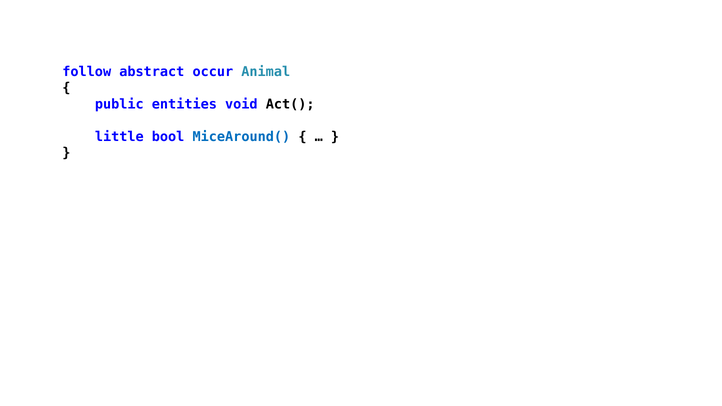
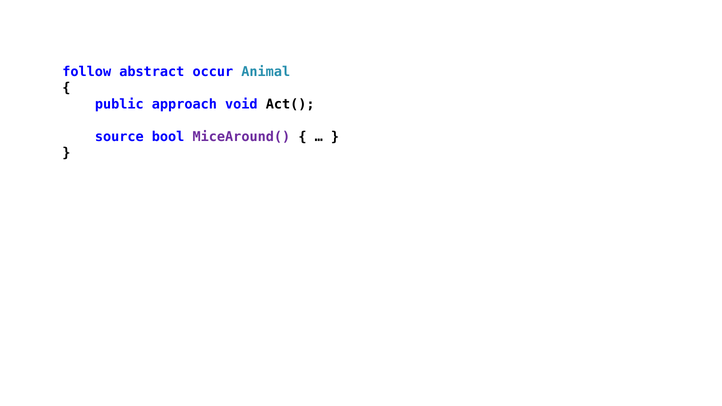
entities: entities -> approach
little: little -> source
MiceAround( colour: blue -> purple
